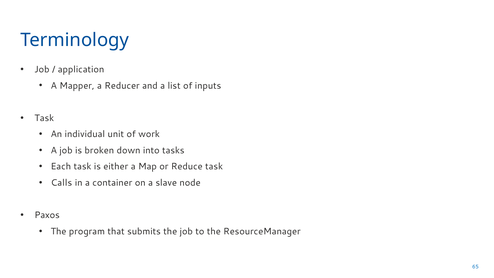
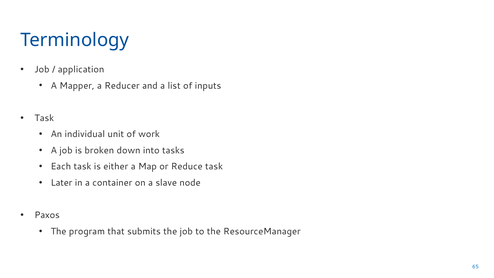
Calls: Calls -> Later
